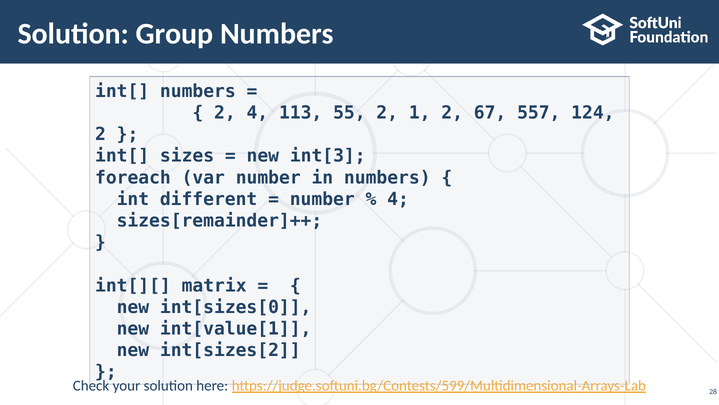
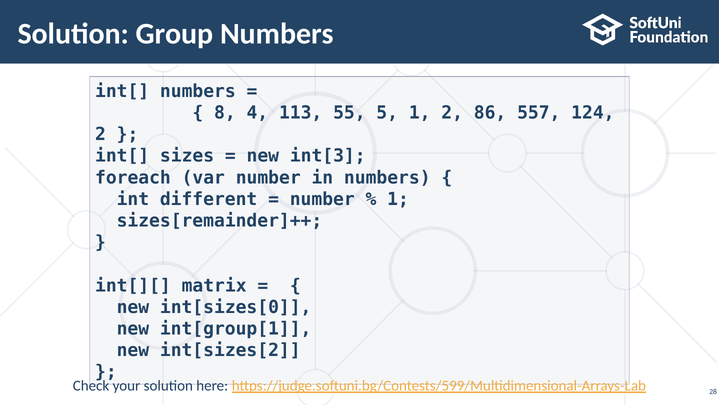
2 at (225, 113): 2 -> 8
55 2: 2 -> 5
67: 67 -> 86
4 at (398, 199): 4 -> 1
int[value[1: int[value[1 -> int[group[1
